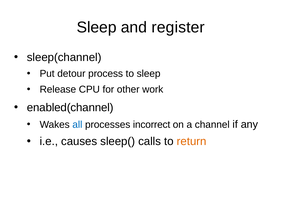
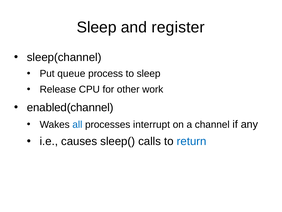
detour: detour -> queue
incorrect: incorrect -> interrupt
return colour: orange -> blue
